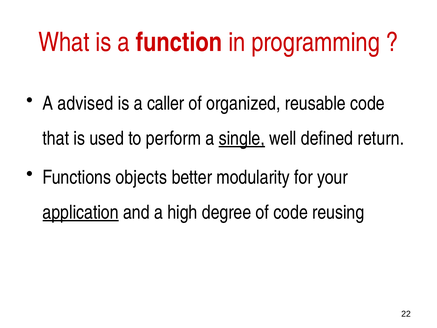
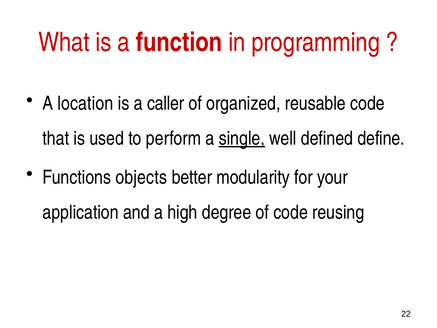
advised: advised -> location
return: return -> define
application underline: present -> none
